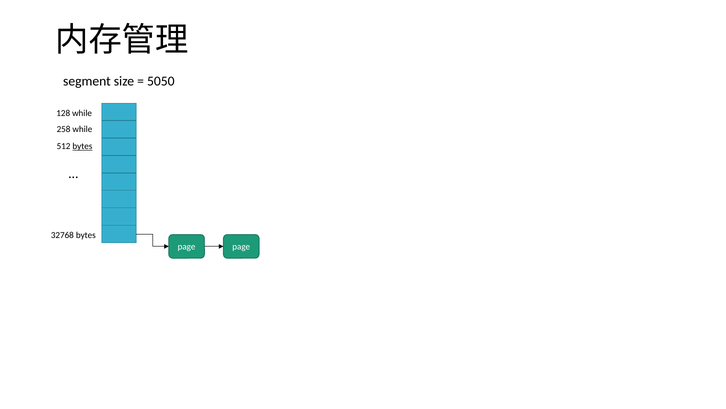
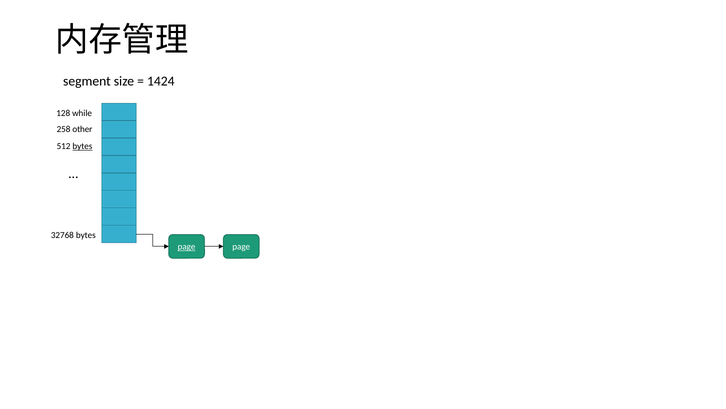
5050: 5050 -> 1424
258 while: while -> other
page at (187, 247) underline: none -> present
